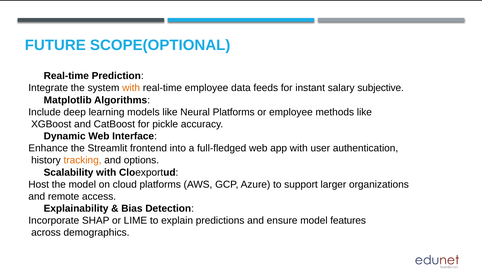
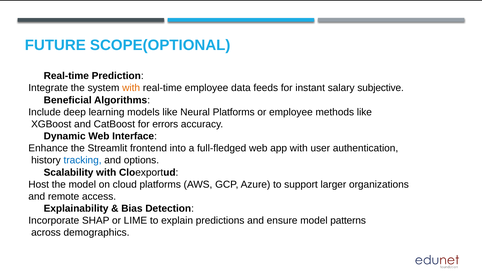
Matplotlib: Matplotlib -> Beneficial
pickle: pickle -> errors
tracking colour: orange -> blue
features: features -> patterns
